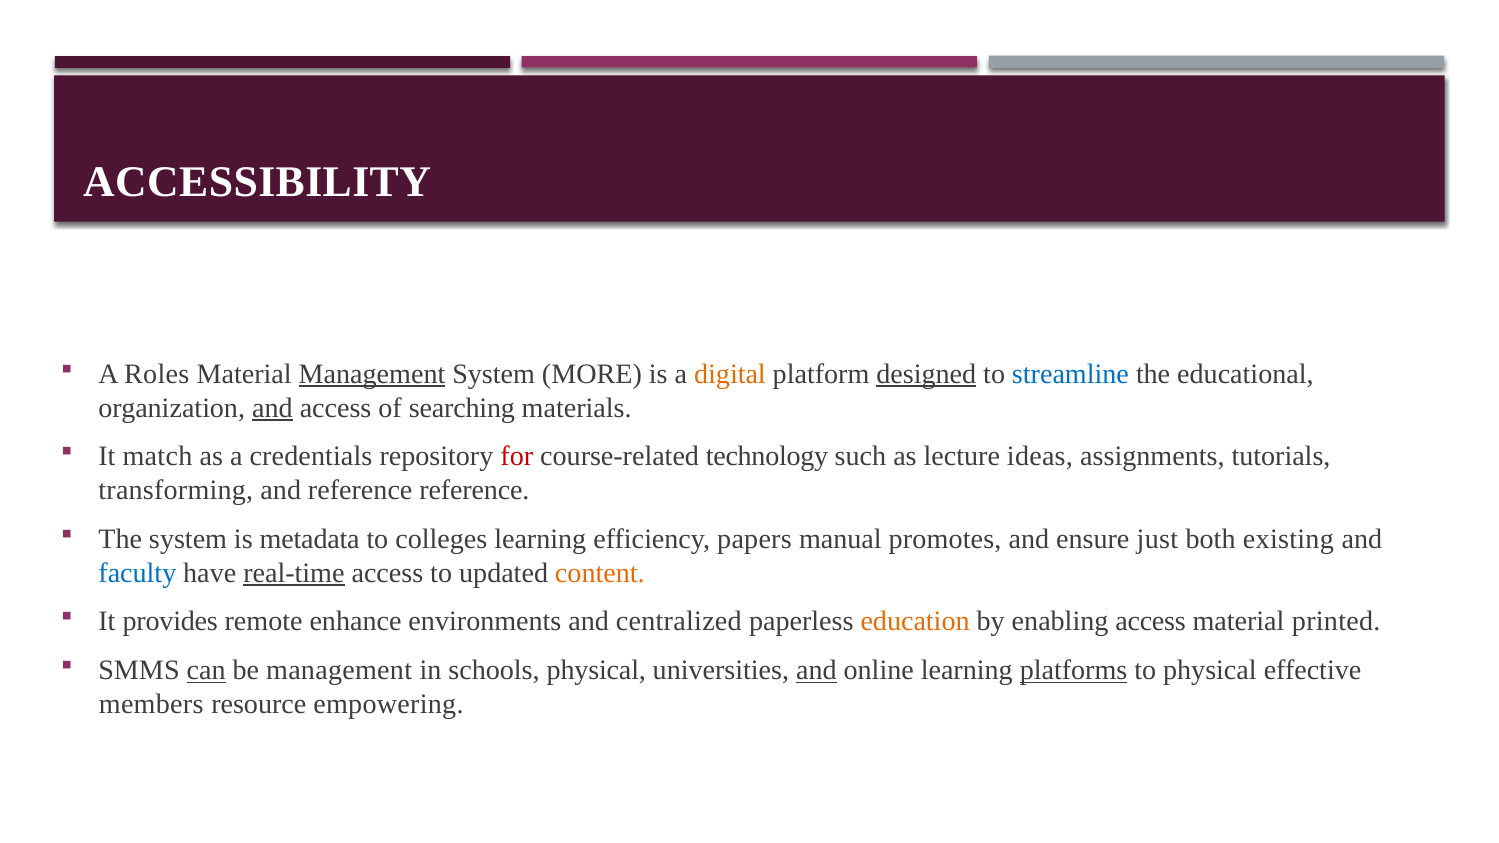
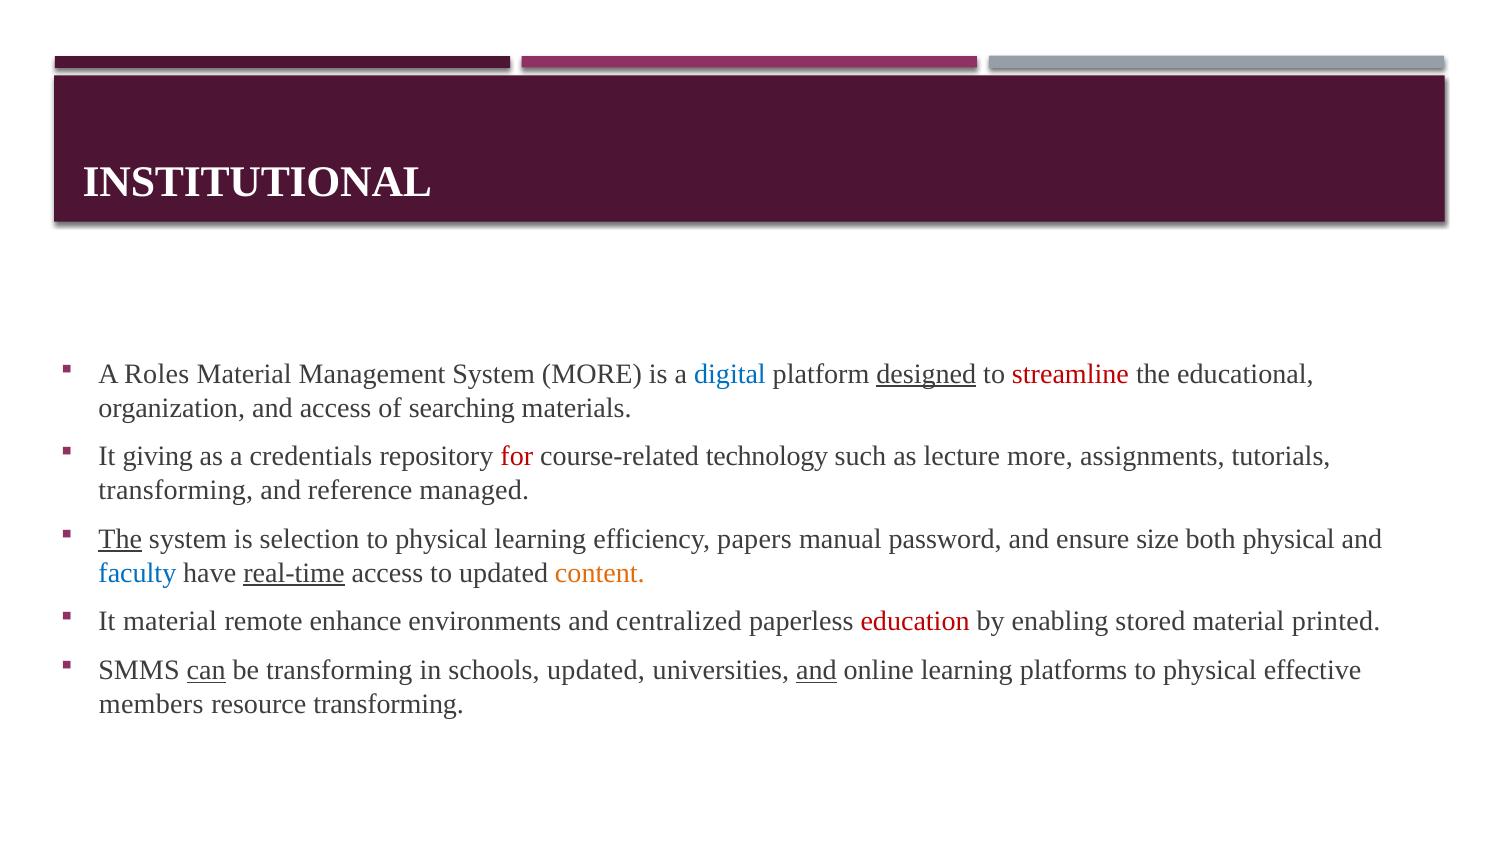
ACCESSIBILITY: ACCESSIBILITY -> INSTITUTIONAL
Management at (372, 374) underline: present -> none
digital colour: orange -> blue
streamline colour: blue -> red
and at (272, 408) underline: present -> none
match: match -> giving
lecture ideas: ideas -> more
reference reference: reference -> managed
The at (120, 539) underline: none -> present
metadata: metadata -> selection
colleges at (441, 539): colleges -> physical
promotes: promotes -> password
just: just -> size
both existing: existing -> physical
It provides: provides -> material
education colour: orange -> red
enabling access: access -> stored
be management: management -> transforming
schools physical: physical -> updated
platforms underline: present -> none
resource empowering: empowering -> transforming
